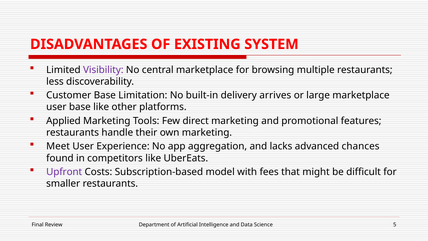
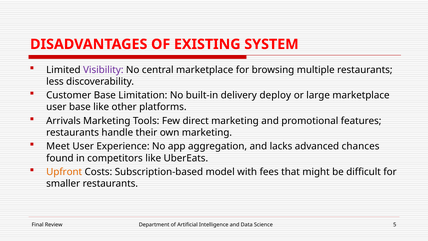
arrives: arrives -> deploy
Applied: Applied -> Arrivals
Upfront colour: purple -> orange
